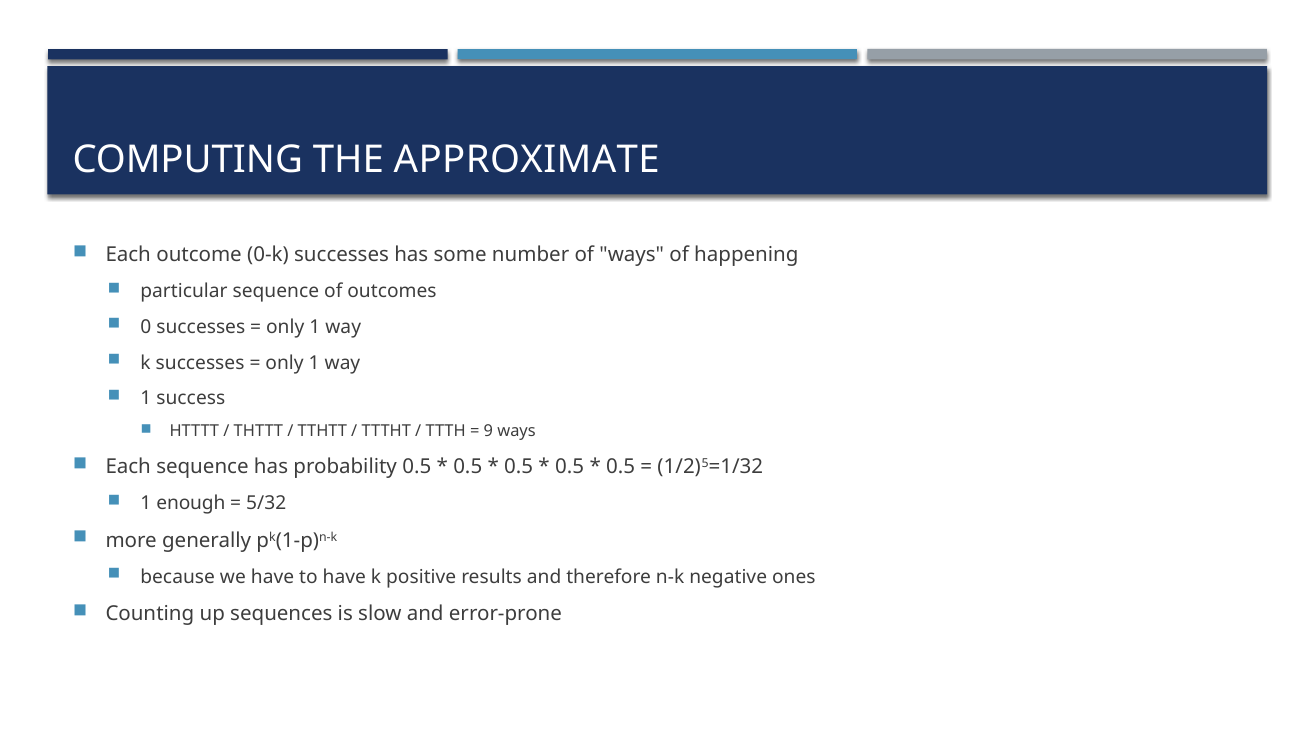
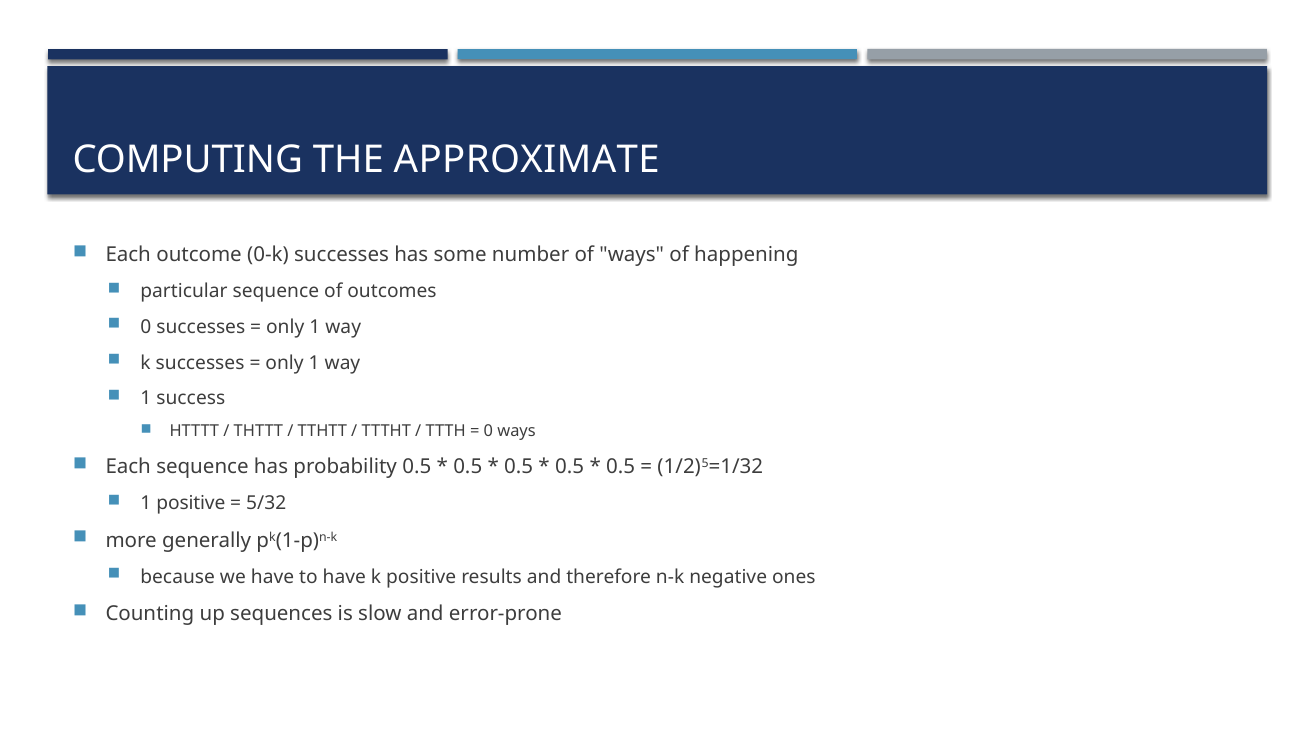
9 at (488, 432): 9 -> 0
1 enough: enough -> positive
